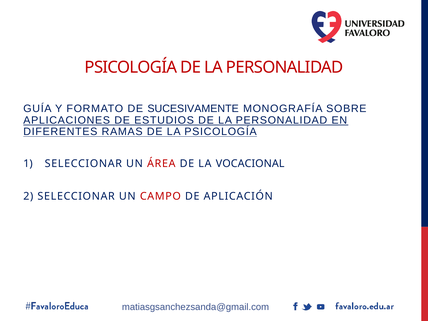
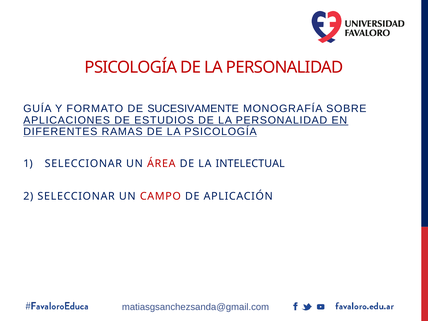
VOCACIONAL: VOCACIONAL -> INTELECTUAL
